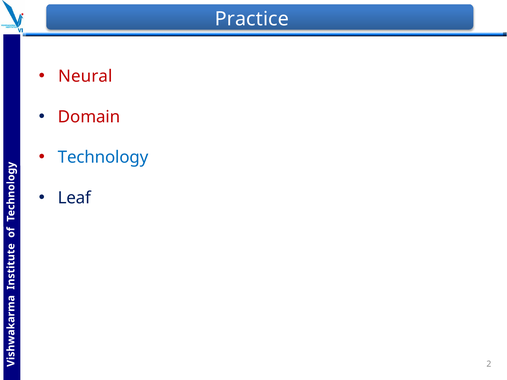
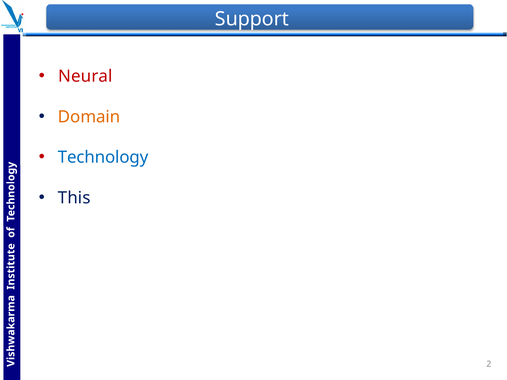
Practice: Practice -> Support
Domain colour: red -> orange
Leaf: Leaf -> This
